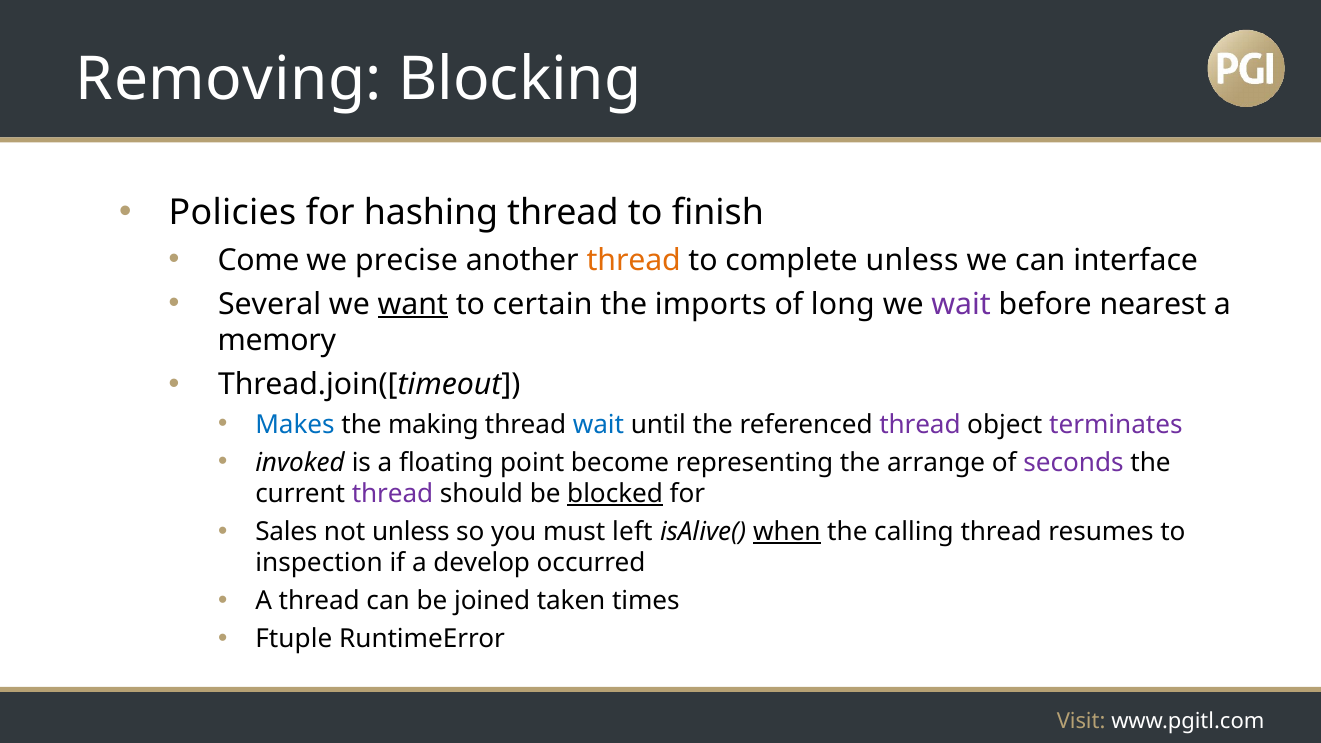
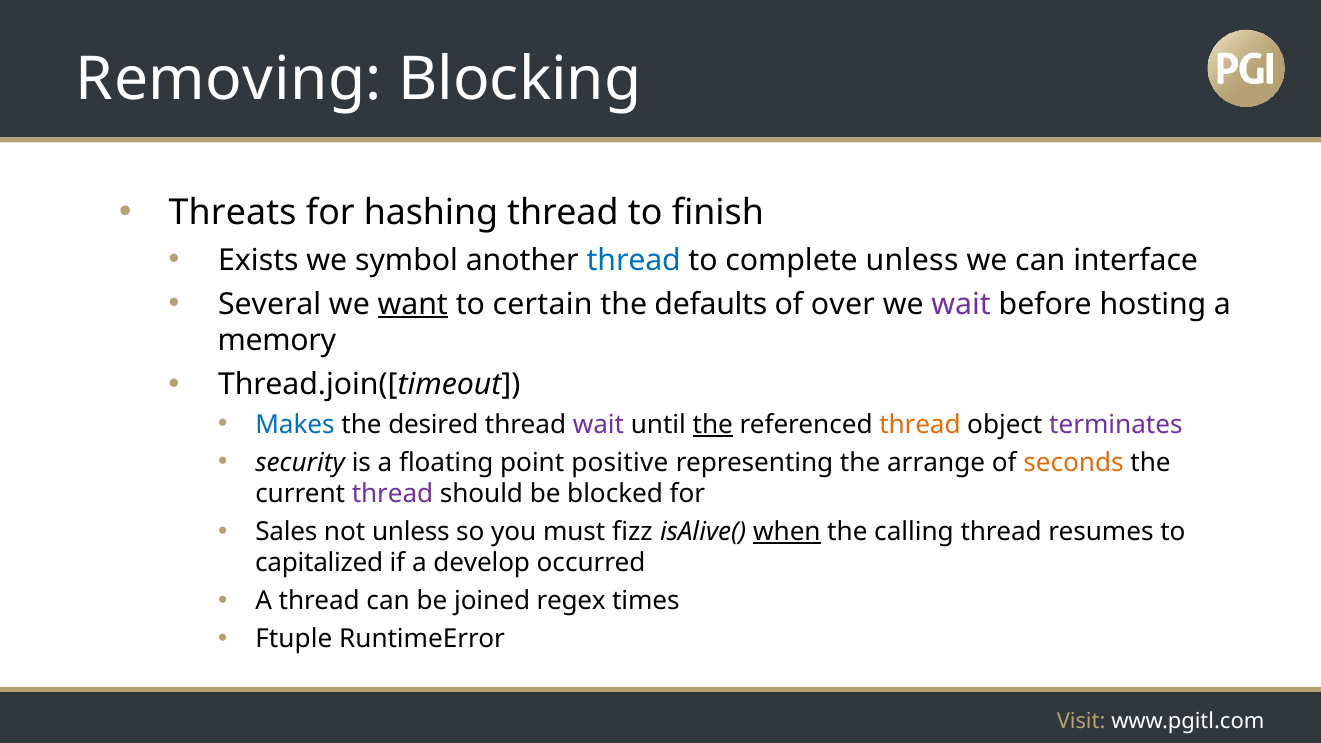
Policies: Policies -> Threats
Come: Come -> Exists
precise: precise -> symbol
thread at (634, 260) colour: orange -> blue
imports: imports -> defaults
long: long -> over
nearest: nearest -> hosting
making: making -> desired
wait at (598, 425) colour: blue -> purple
the at (713, 425) underline: none -> present
thread at (920, 425) colour: purple -> orange
invoked: invoked -> security
become: become -> positive
seconds colour: purple -> orange
blocked underline: present -> none
left: left -> fizz
inspection: inspection -> capitalized
taken: taken -> regex
